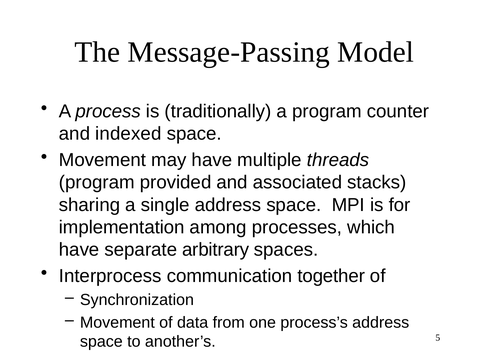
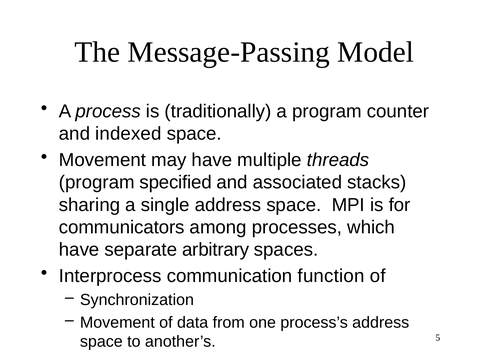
provided: provided -> specified
implementation: implementation -> communicators
together: together -> function
